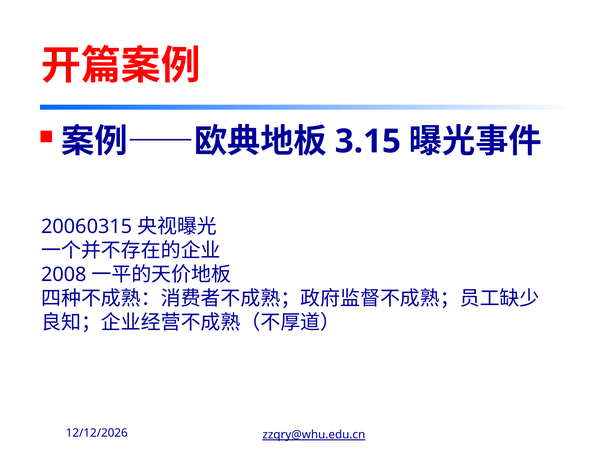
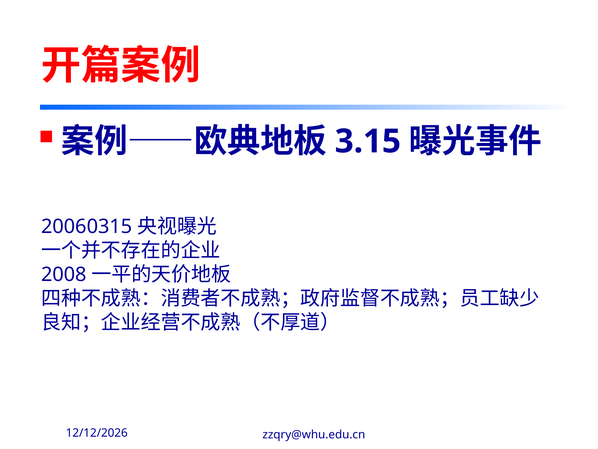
zzqry@whu.edu.cn underline: present -> none
